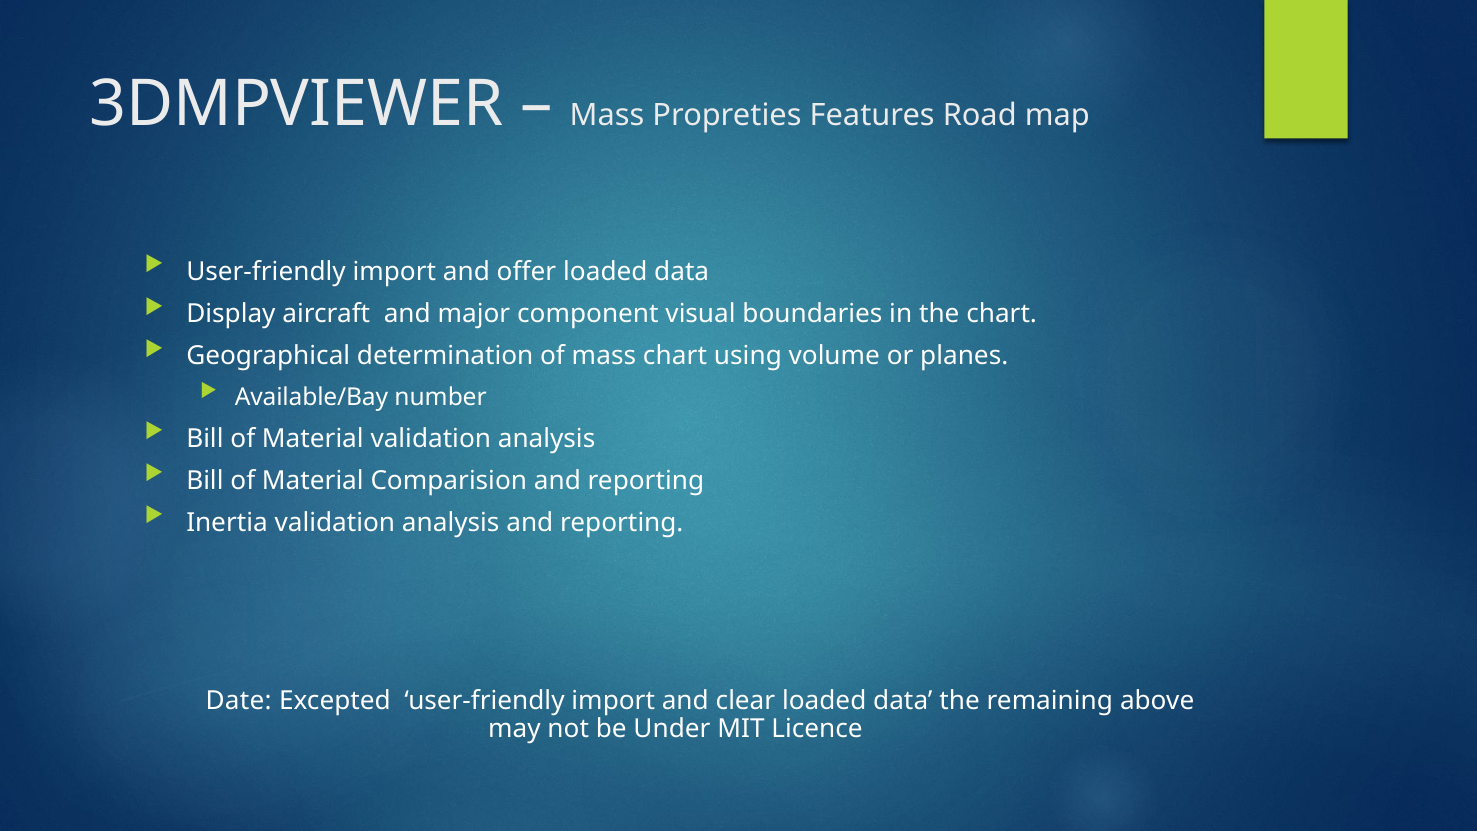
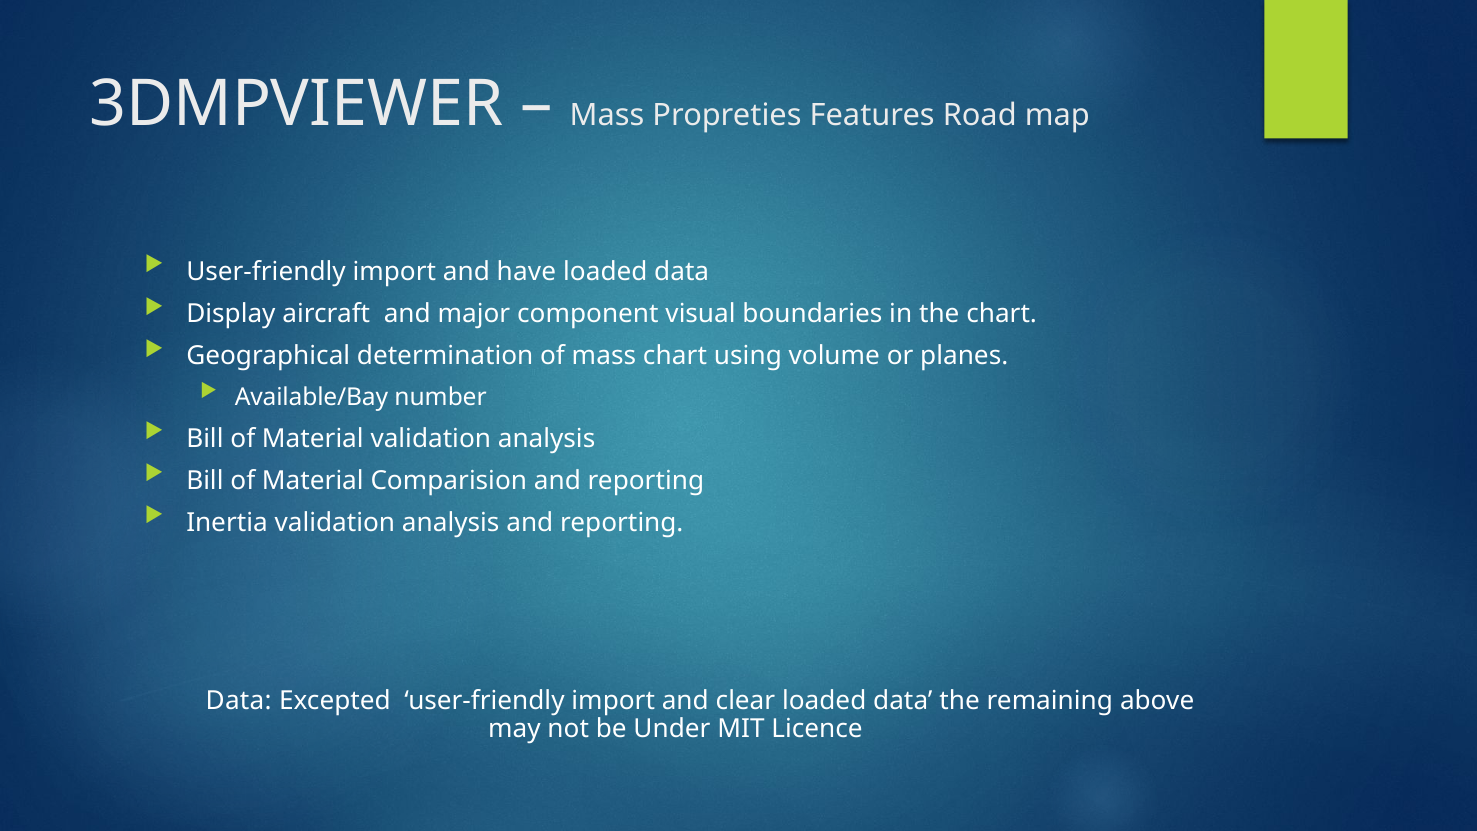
offer: offer -> have
Date at (239, 700): Date -> Data
